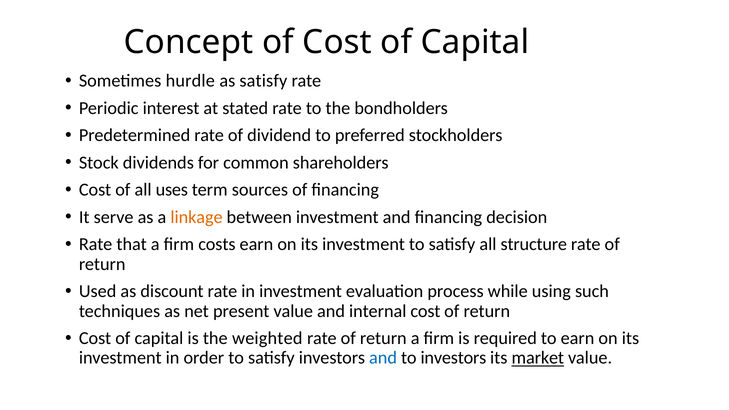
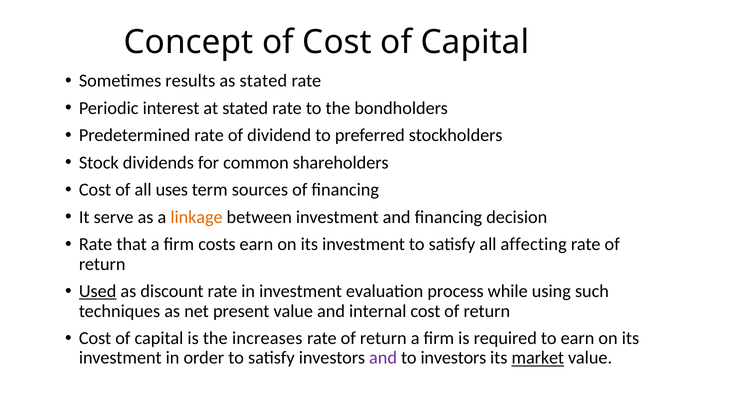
hurdle: hurdle -> results
as satisfy: satisfy -> stated
structure: structure -> affecting
Used underline: none -> present
weighted: weighted -> increases
and at (383, 358) colour: blue -> purple
